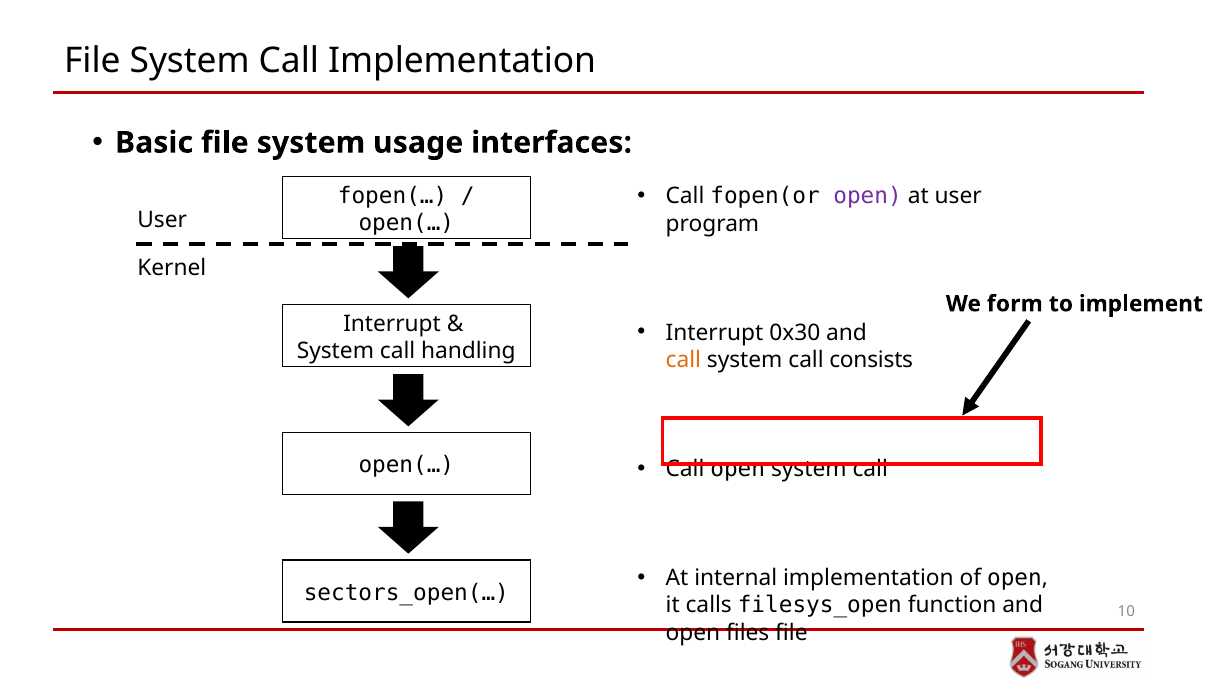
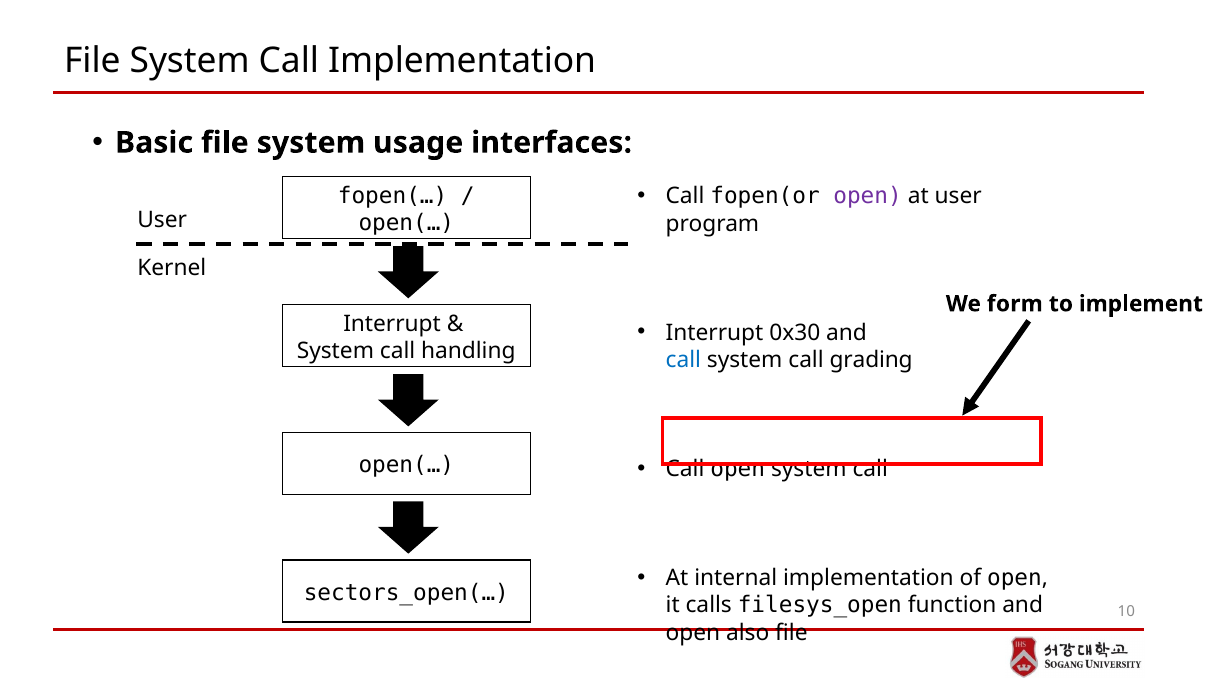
call at (683, 360) colour: orange -> blue
consists: consists -> grading
files: files -> also
